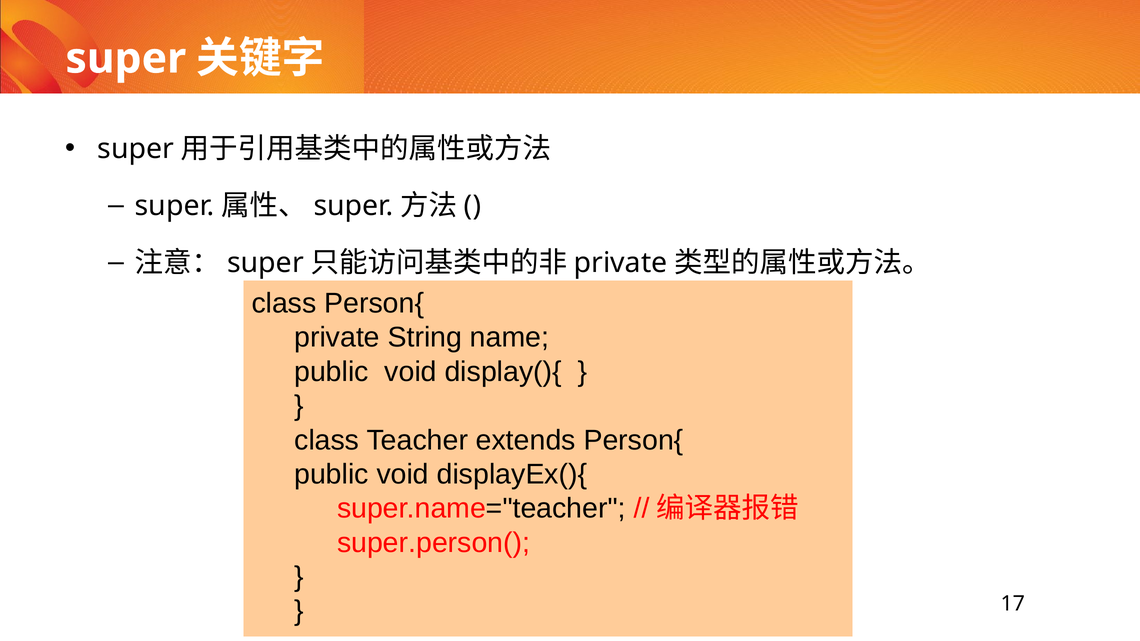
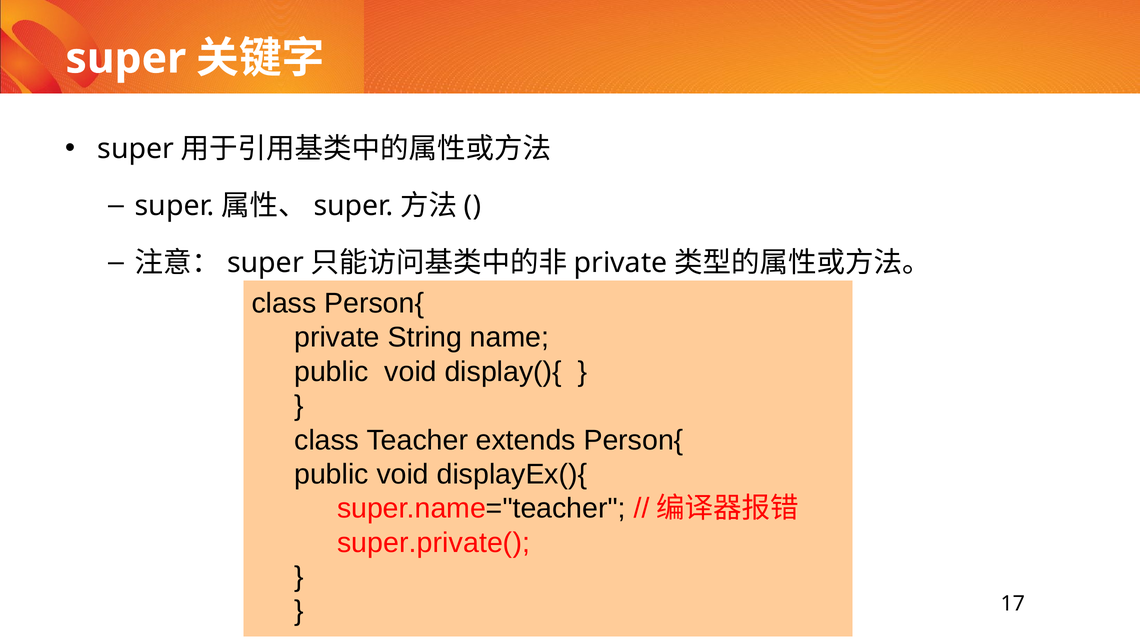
super.person(: super.person( -> super.private(
